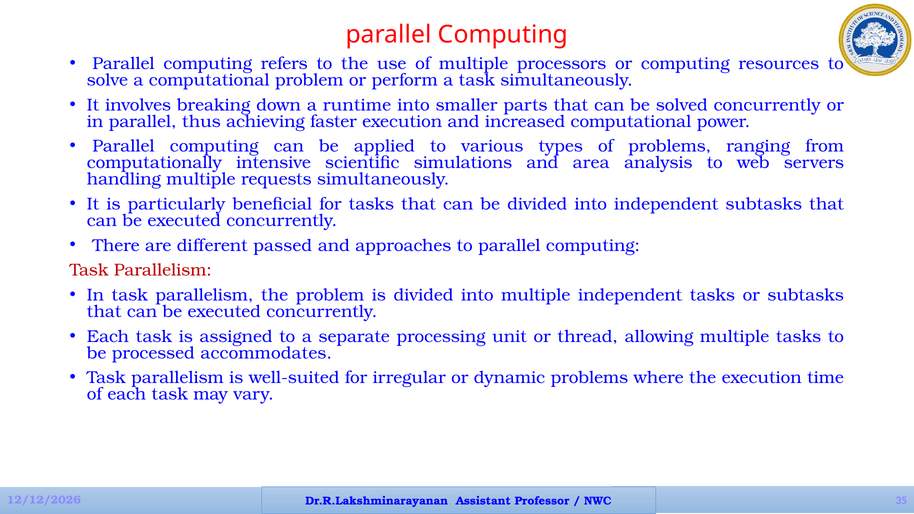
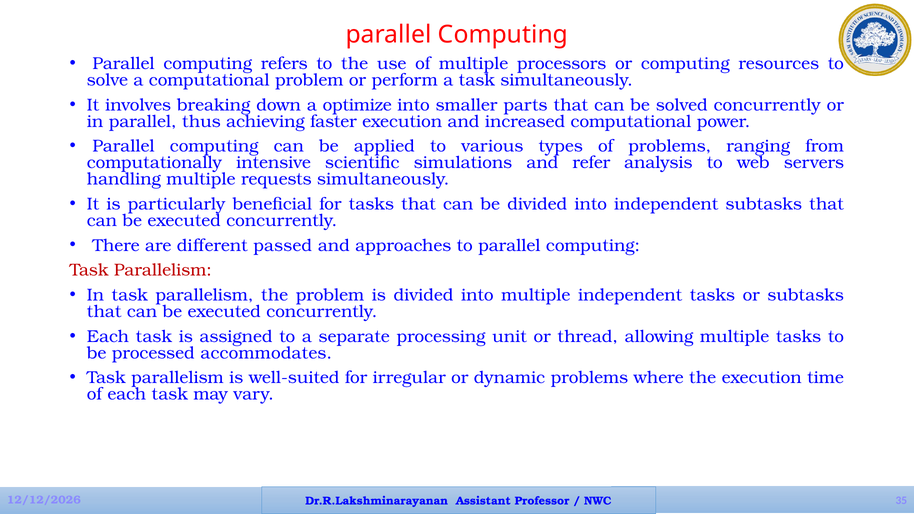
runtime: runtime -> optimize
area: area -> refer
